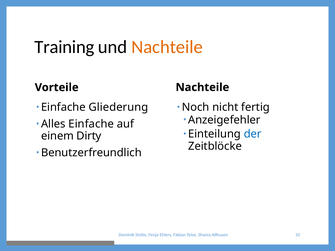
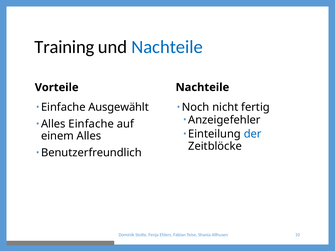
Nachteile at (167, 47) colour: orange -> blue
Gliederung: Gliederung -> Ausgewählt
einem Dirty: Dirty -> Alles
